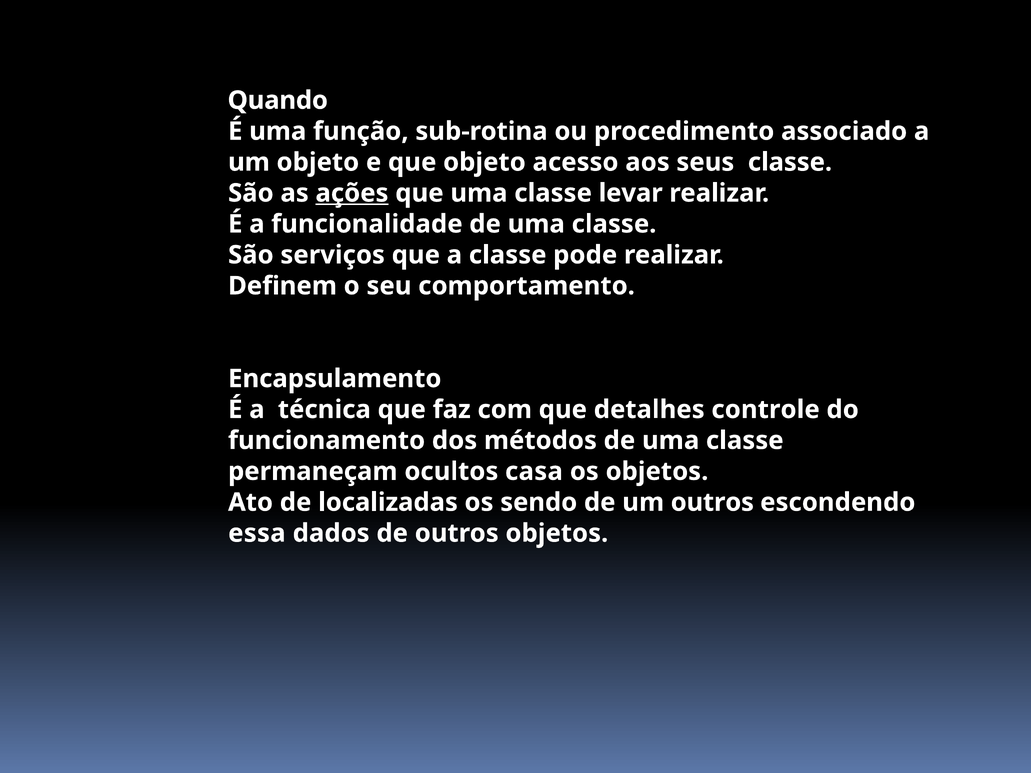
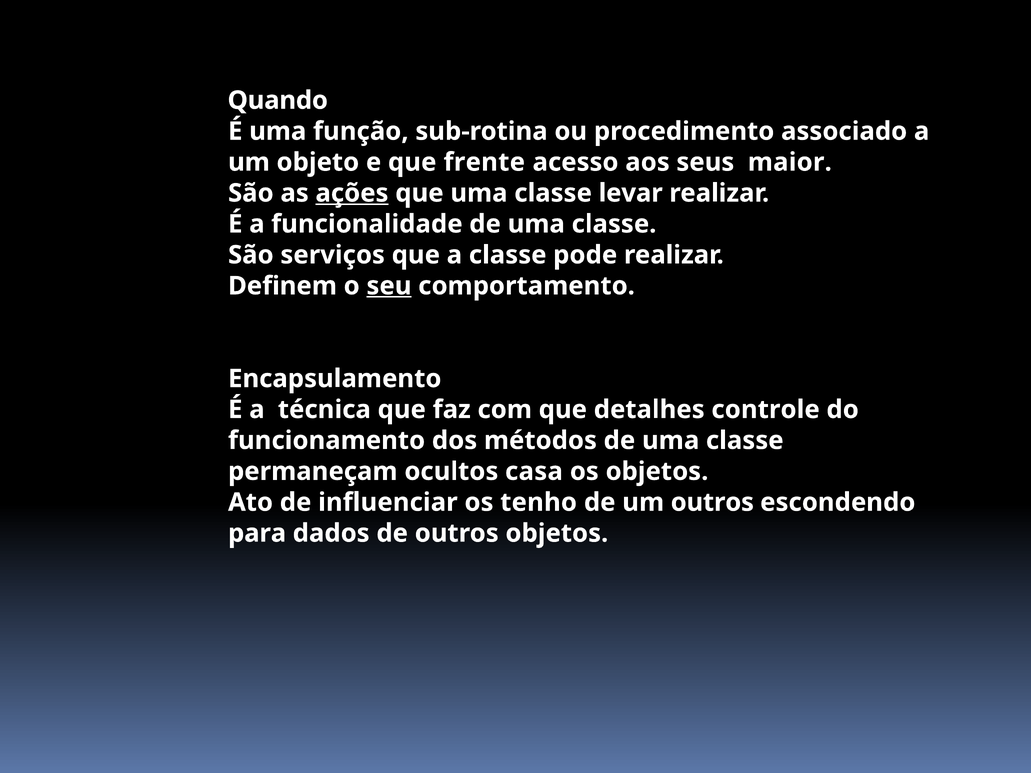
que objeto: objeto -> frente
seus classe: classe -> maior
seu underline: none -> present
localizadas: localizadas -> influenciar
sendo: sendo -> tenho
essa: essa -> para
